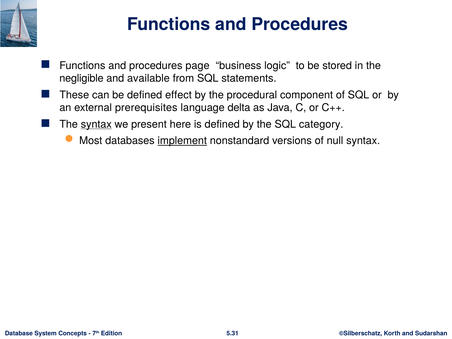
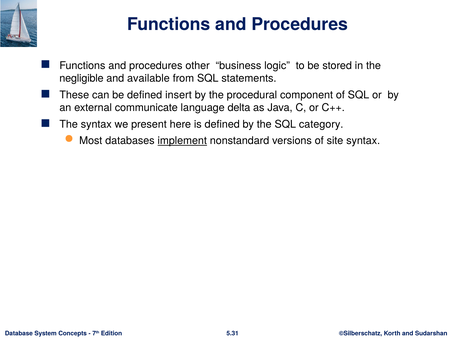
page: page -> other
effect: effect -> insert
prerequisites: prerequisites -> communicate
syntax at (96, 124) underline: present -> none
null: null -> site
